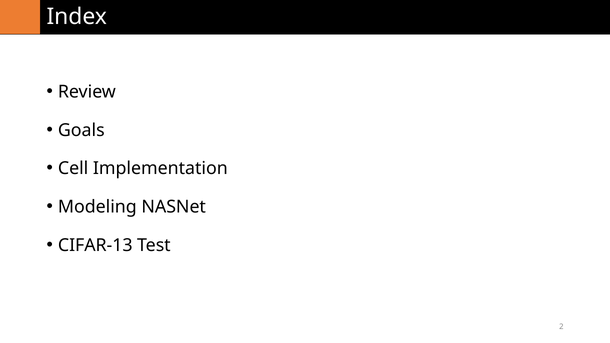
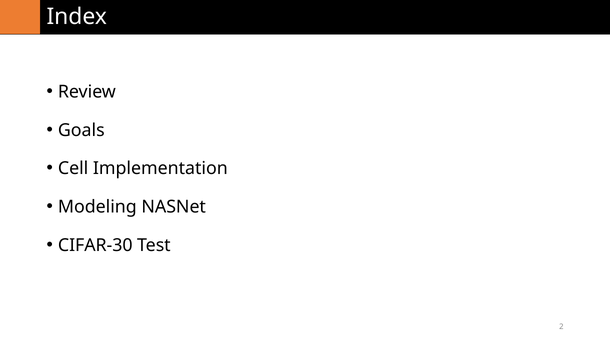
CIFAR-13: CIFAR-13 -> CIFAR-30
